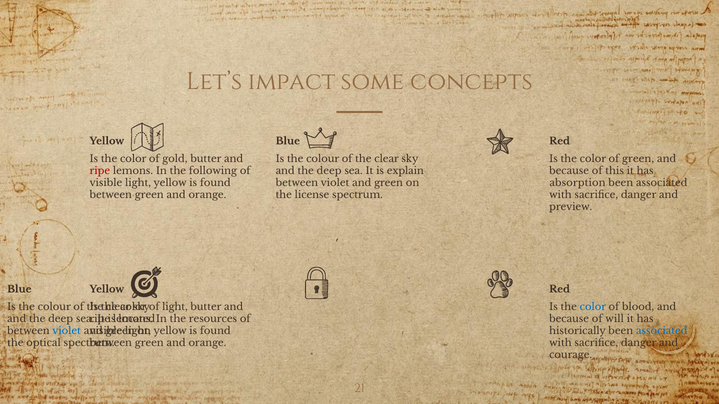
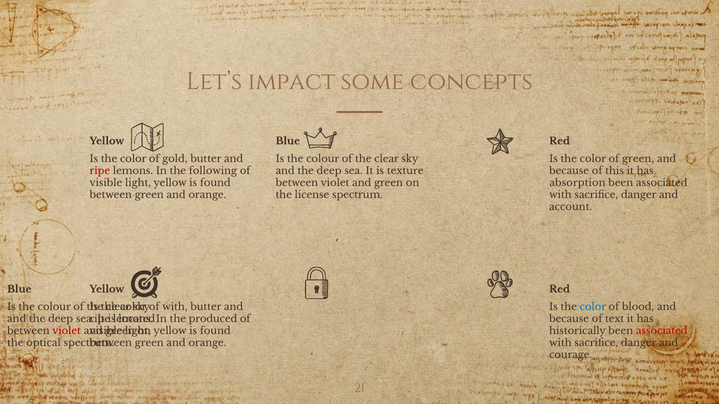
explain: explain -> texture
preview: preview -> account
of light: light -> with
resources: resources -> produced
will: will -> text
violet at (67, 332) colour: blue -> red
associated at (662, 332) colour: blue -> red
